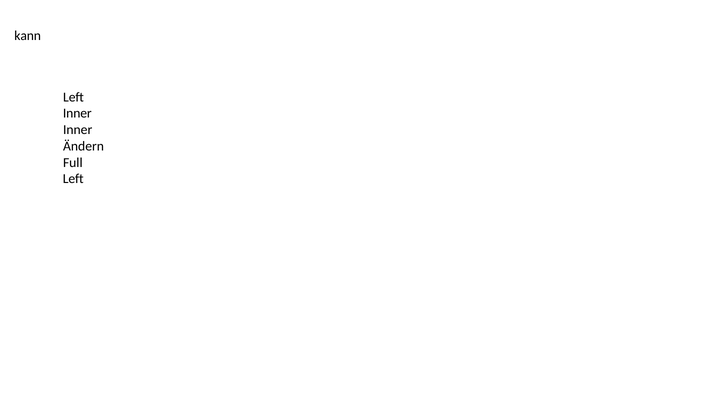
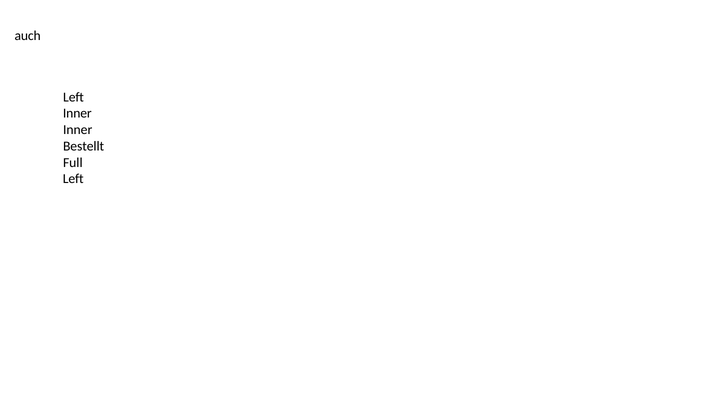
kann: kann -> auch
Ändern: Ändern -> Bestellt
